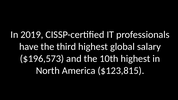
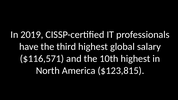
$196,573: $196,573 -> $116,571
